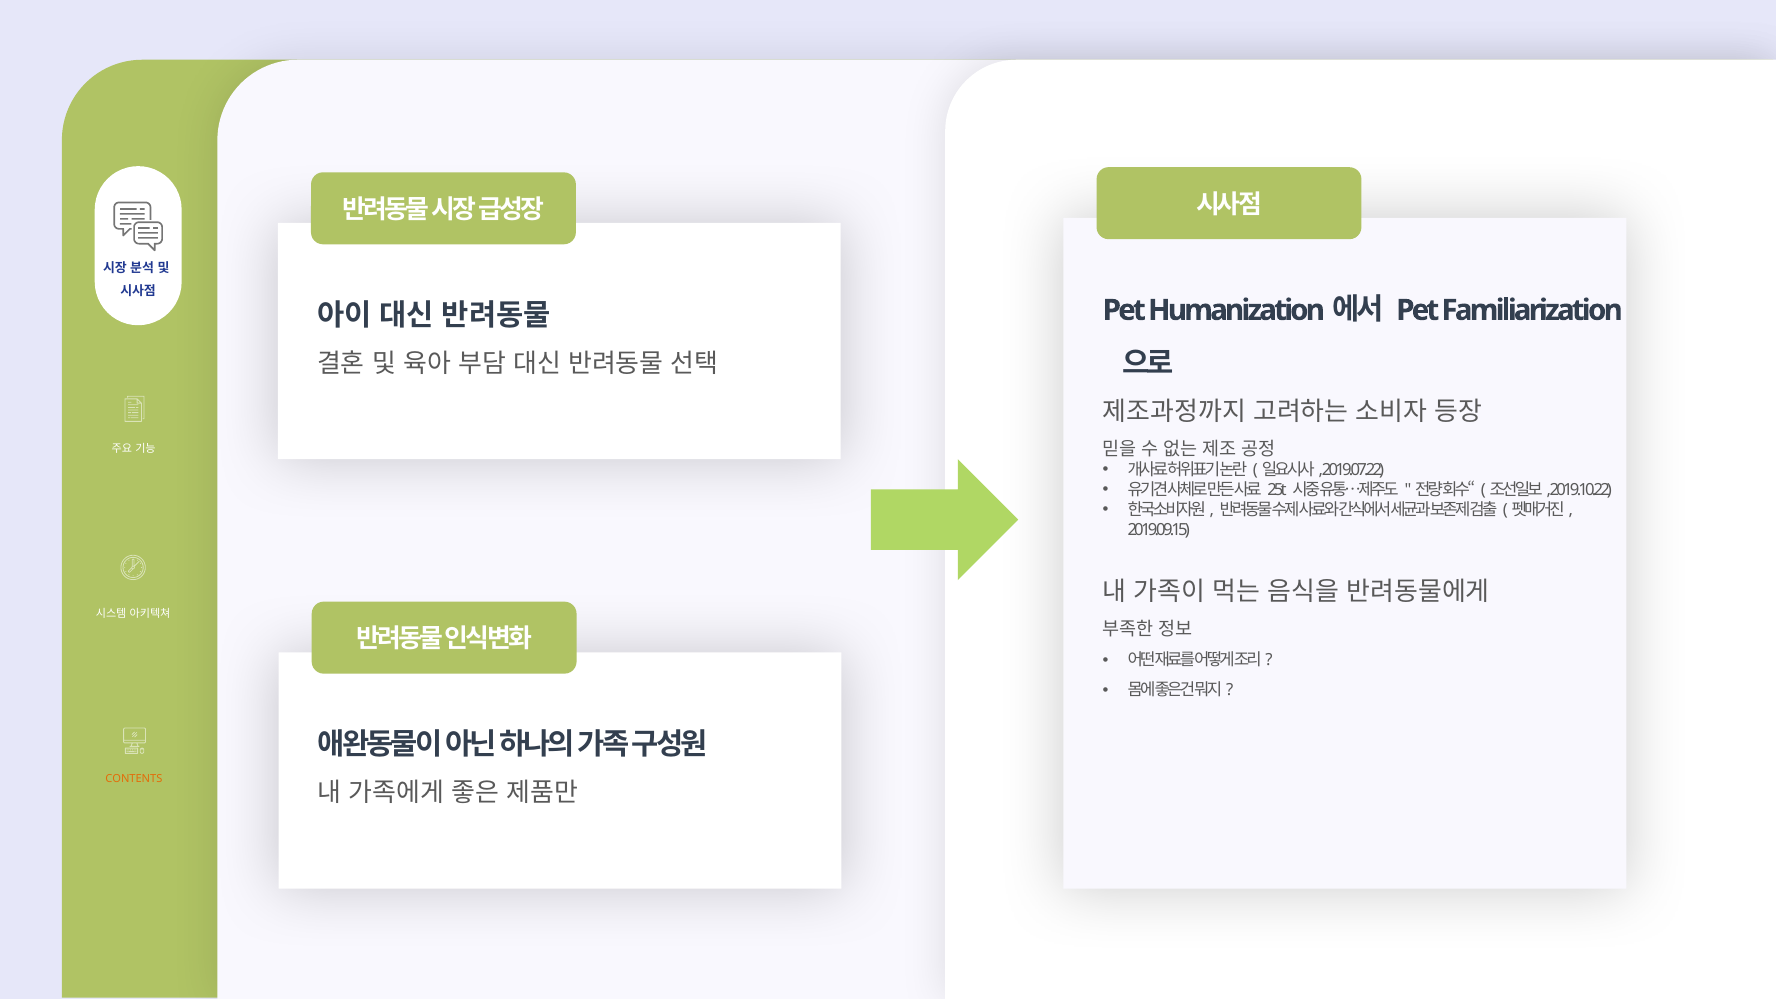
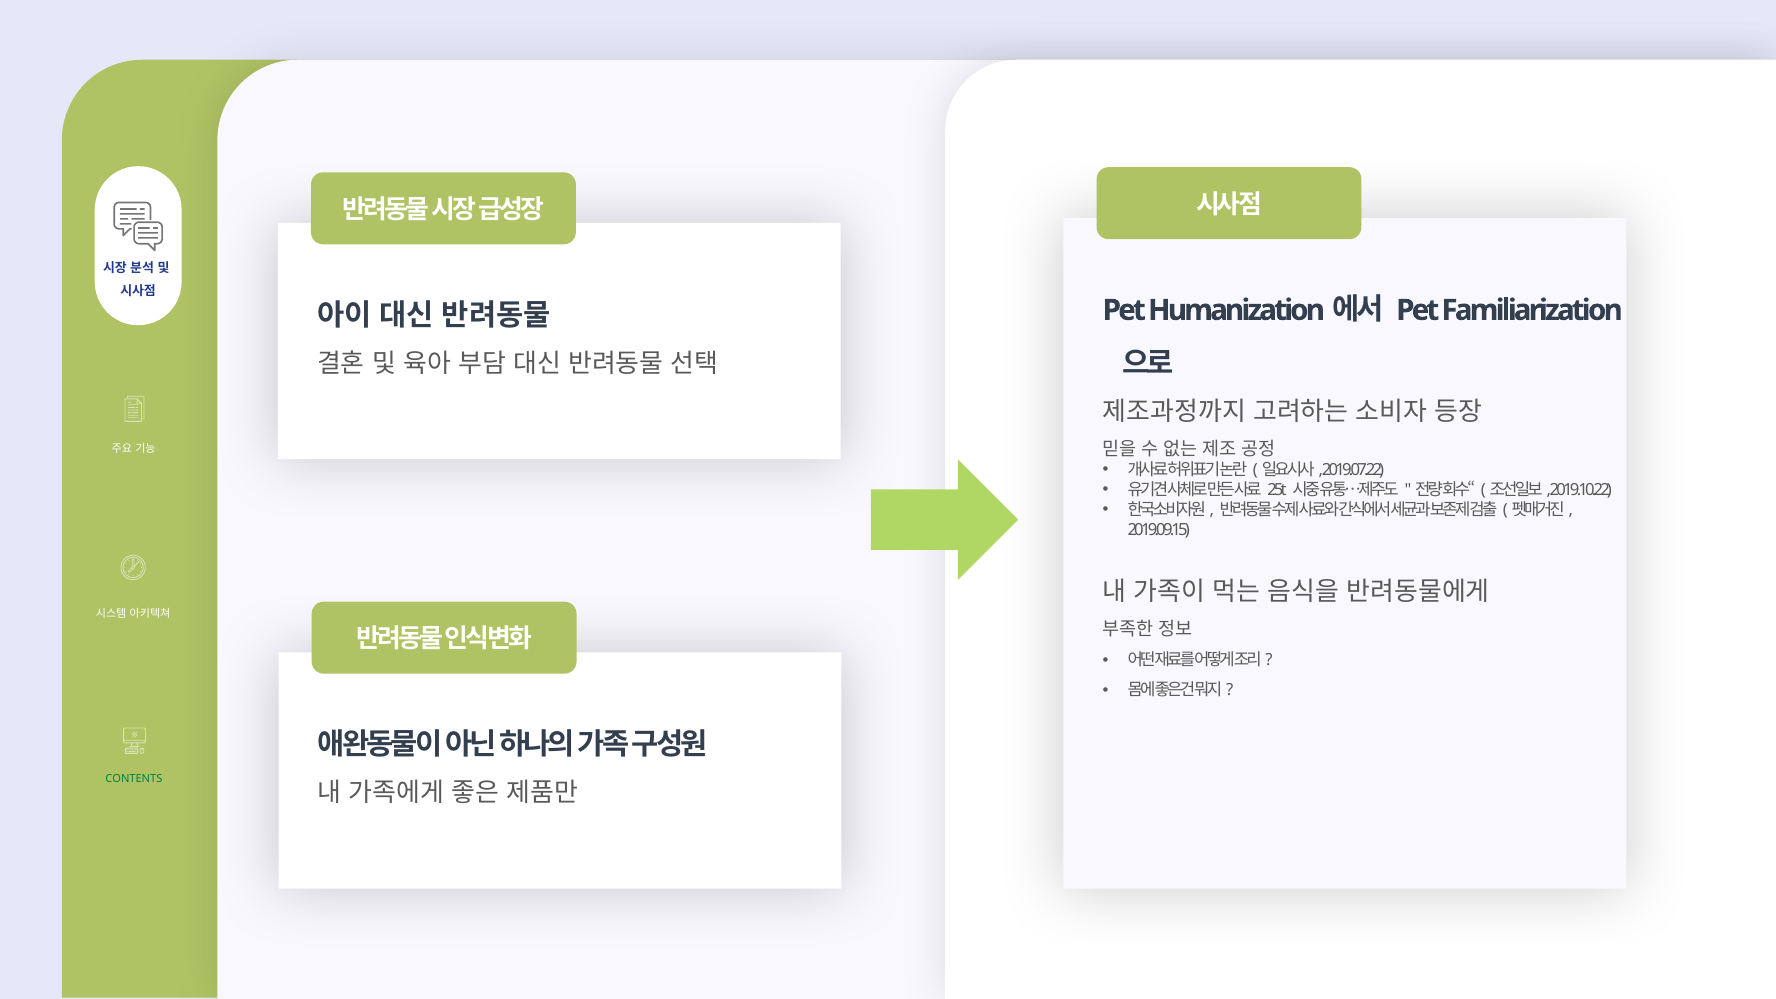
CONTENTS colour: orange -> green
